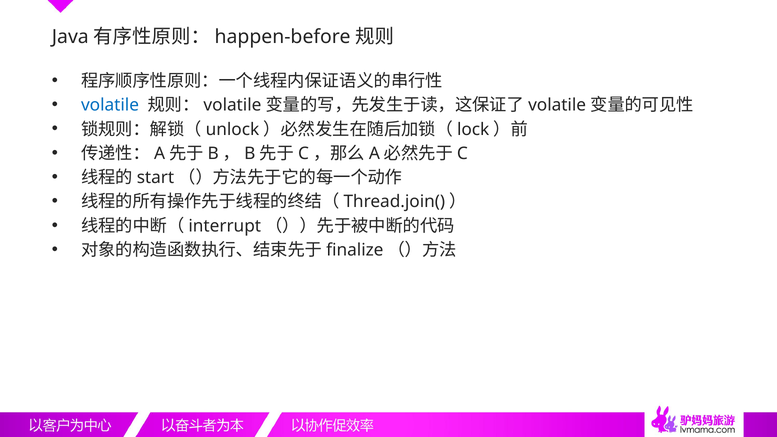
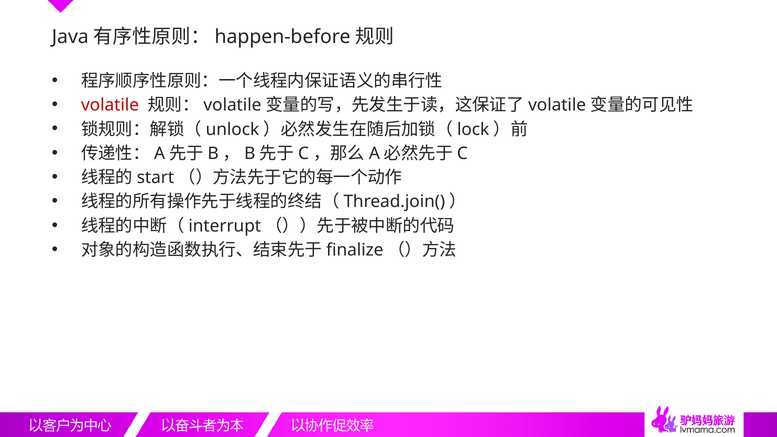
volatile colour: blue -> red
